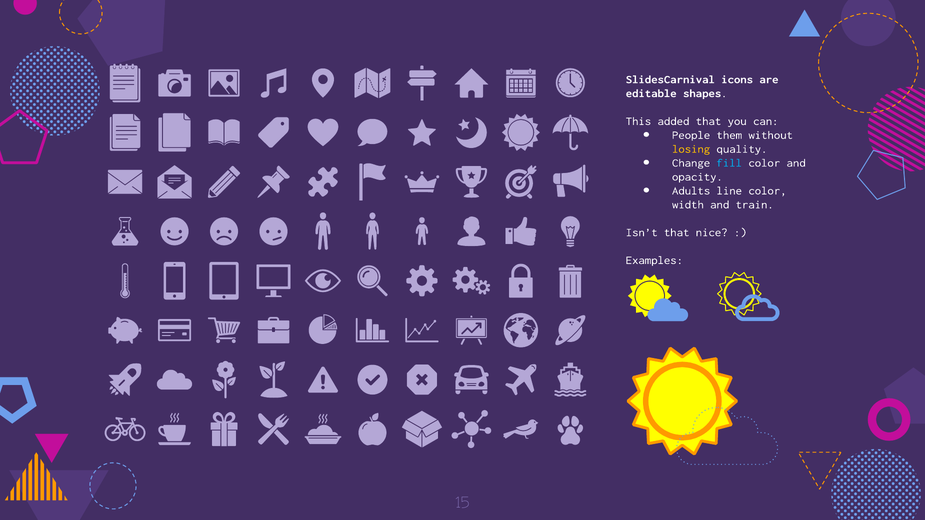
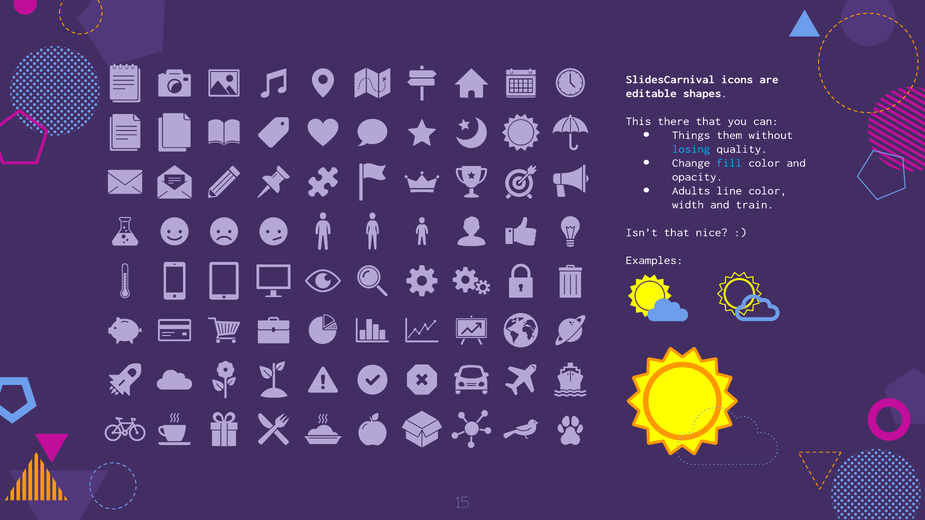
added: added -> there
People: People -> Things
losing colour: yellow -> light blue
